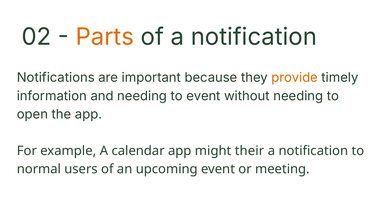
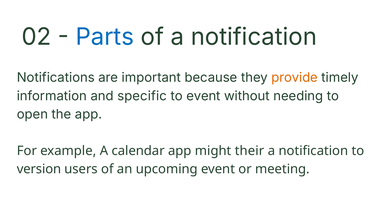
Parts colour: orange -> blue
and needing: needing -> specific
normal: normal -> version
